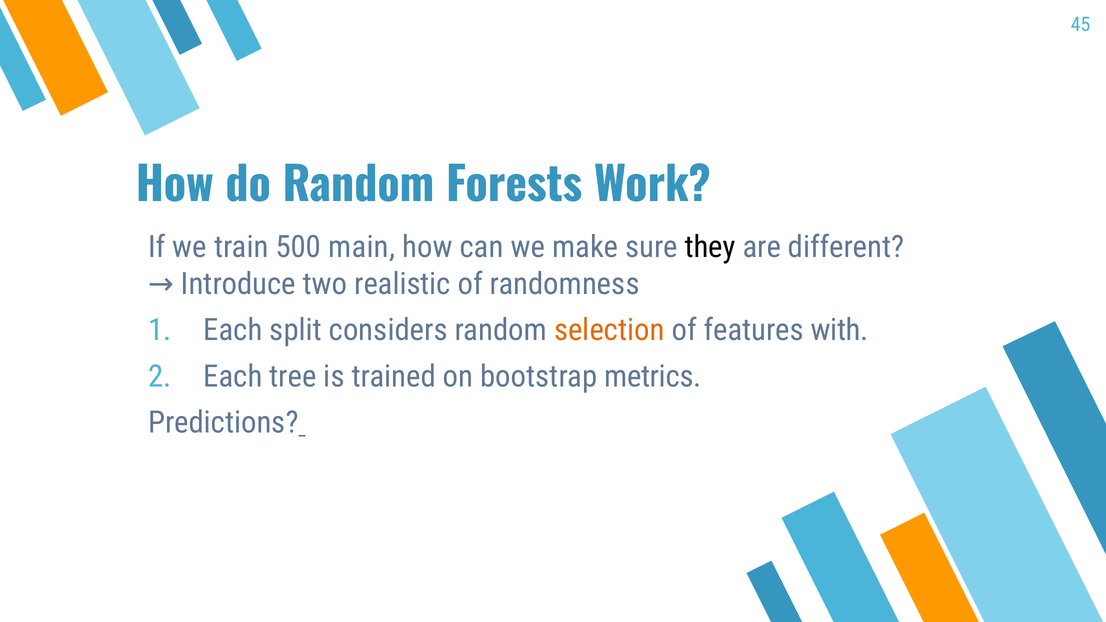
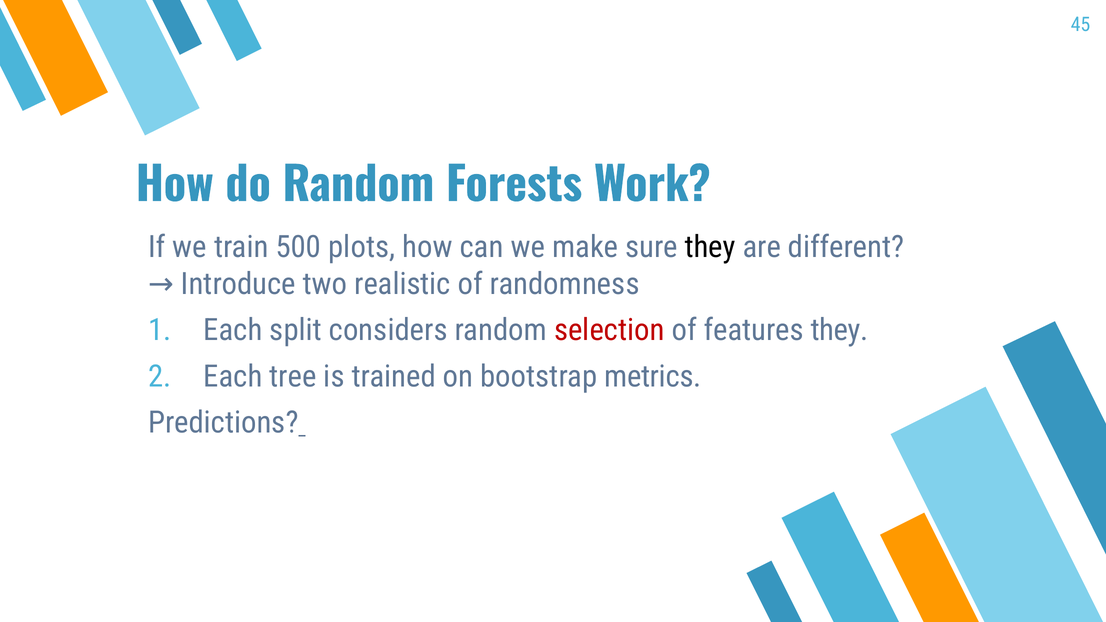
main: main -> plots
selection colour: orange -> red
features with: with -> they
